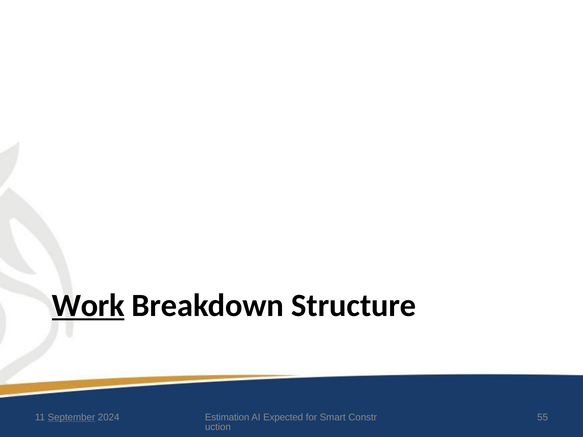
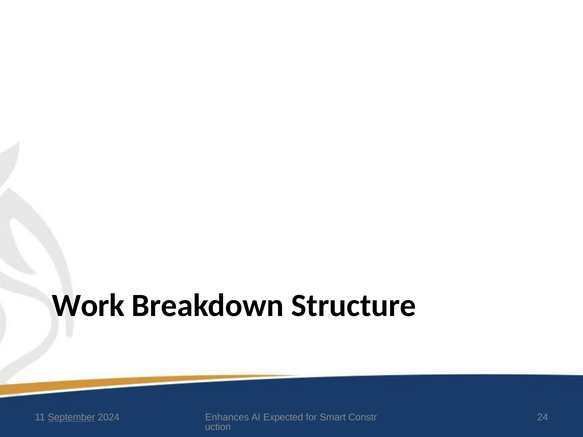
Work underline: present -> none
Estimation: Estimation -> Enhances
55: 55 -> 24
